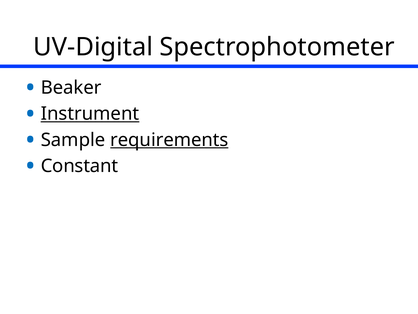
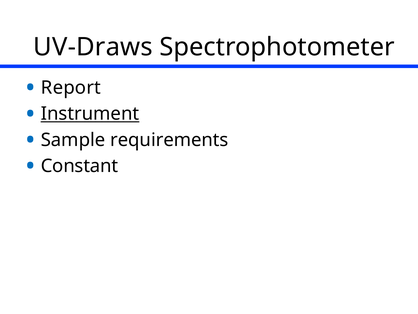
UV-Digital: UV-Digital -> UV-Draws
Beaker: Beaker -> Report
requirements underline: present -> none
